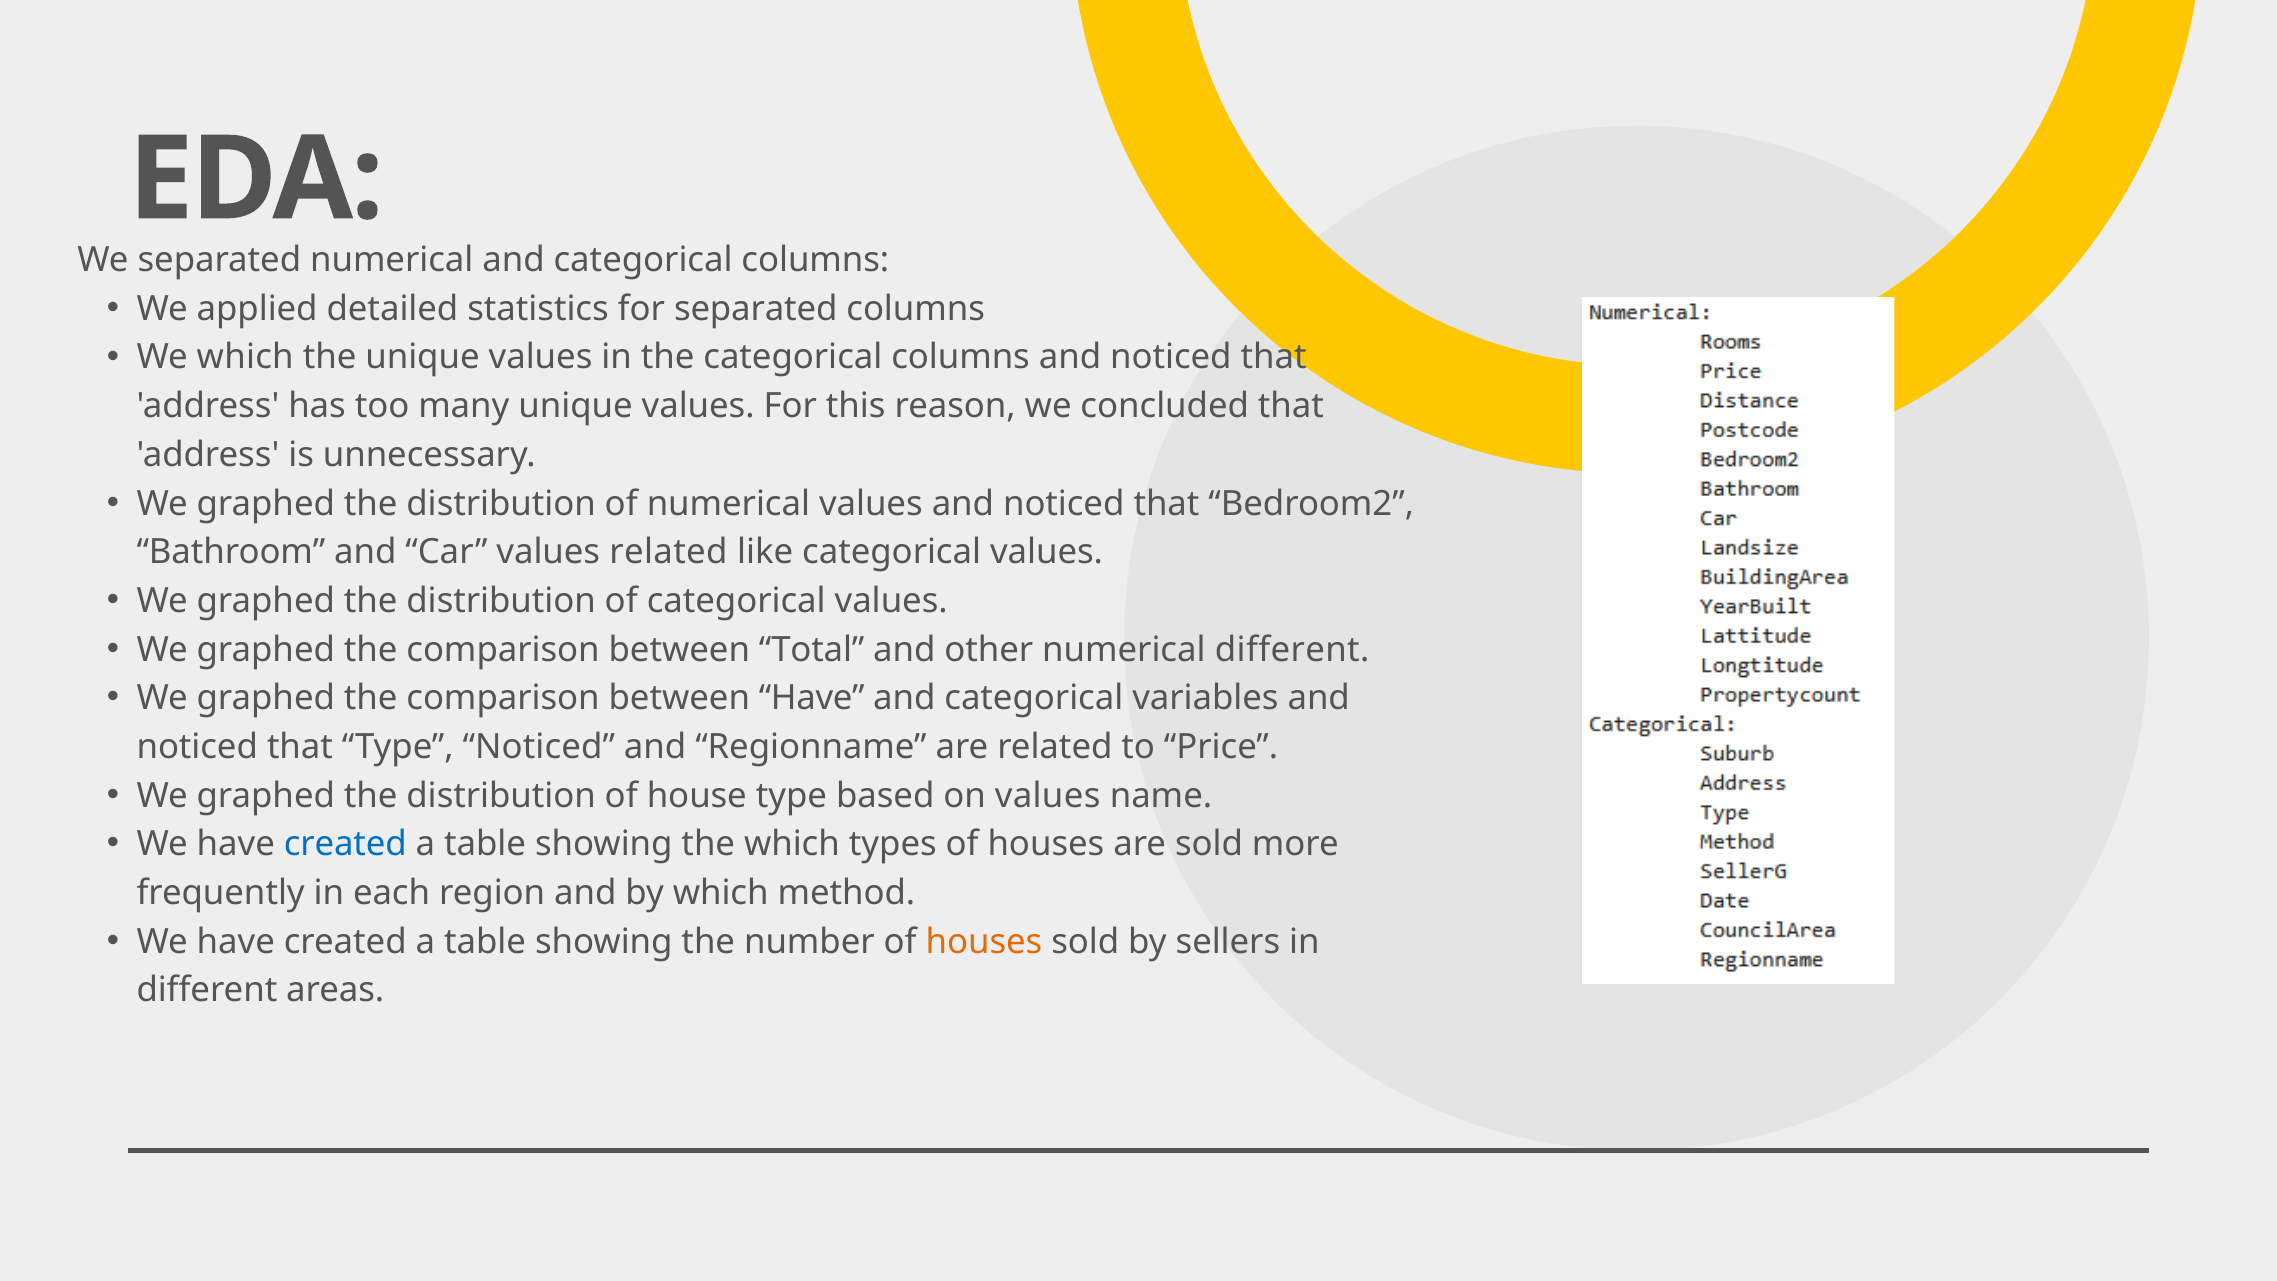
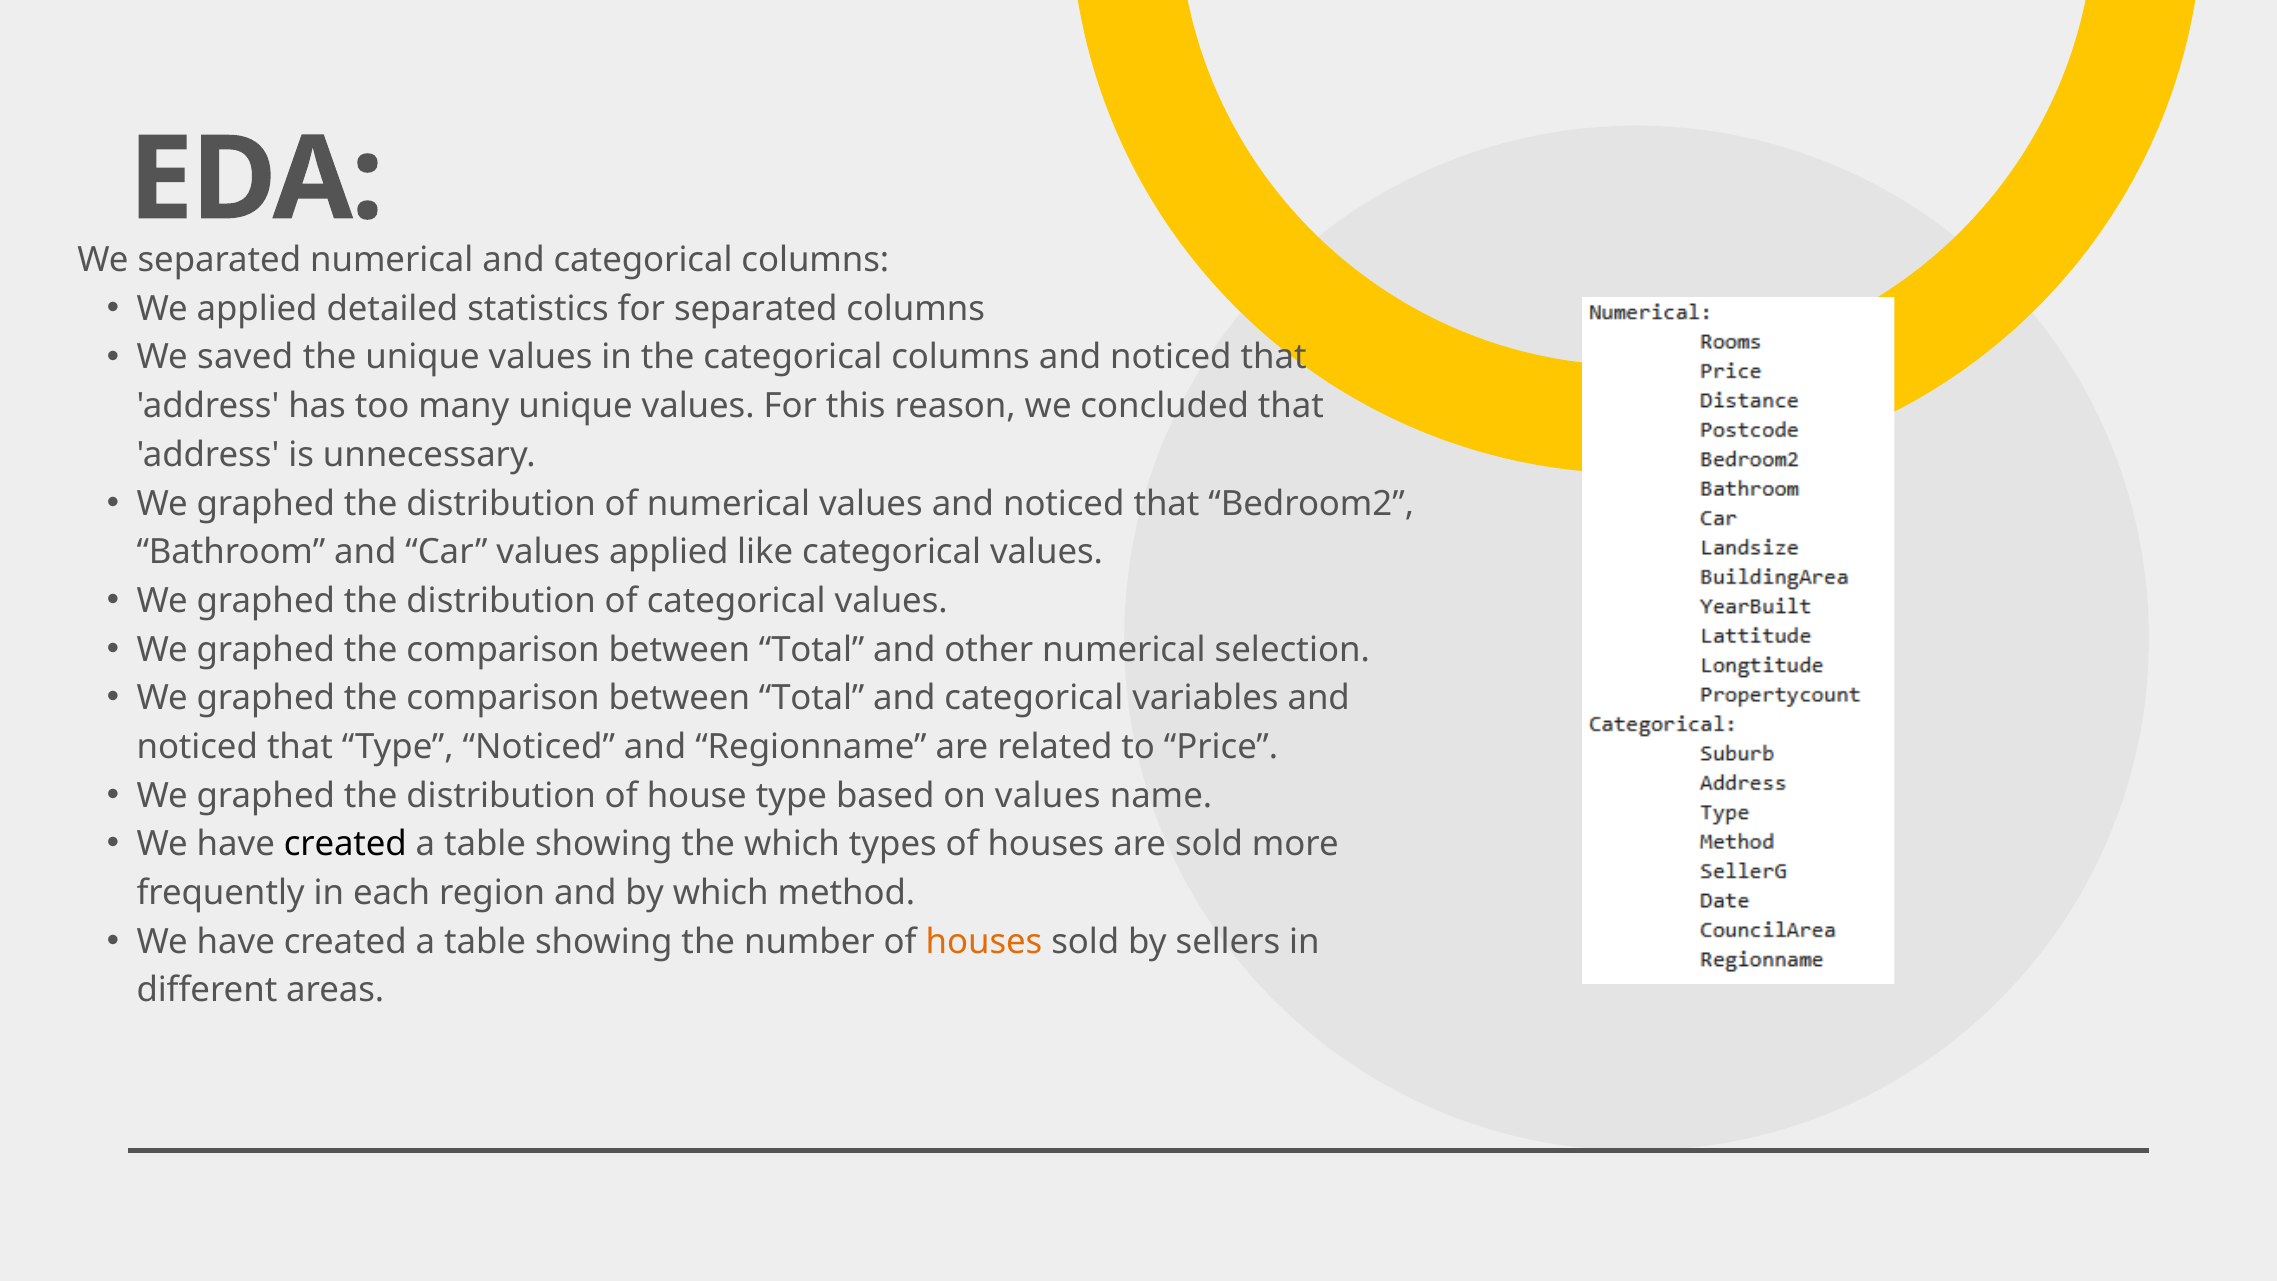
We which: which -> saved
values related: related -> applied
numerical different: different -> selection
Have at (812, 698): Have -> Total
created at (345, 844) colour: blue -> black
